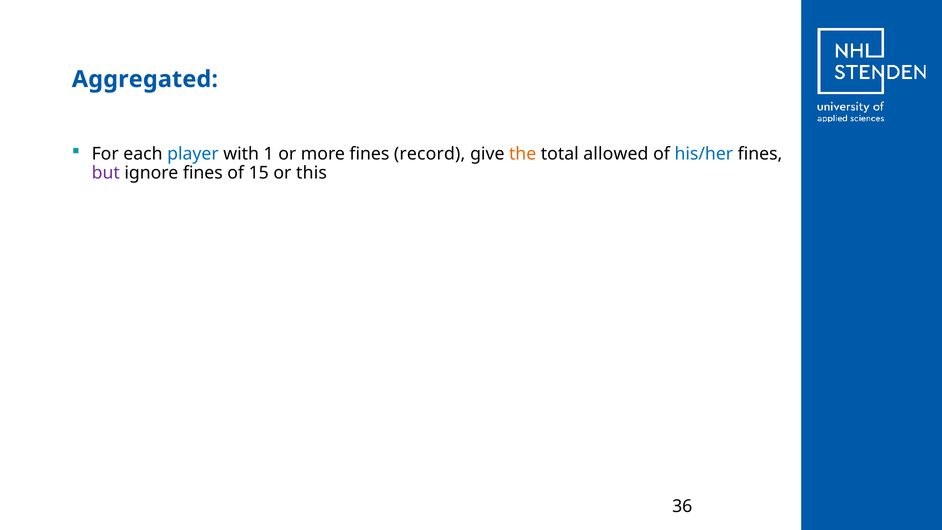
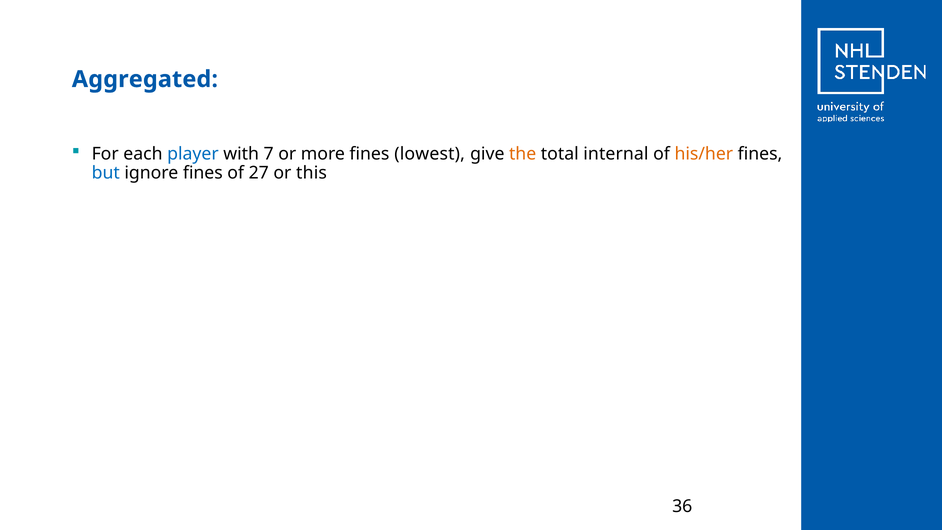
1: 1 -> 7
record: record -> lowest
allowed: allowed -> internal
his/her colour: blue -> orange
but colour: purple -> blue
15: 15 -> 27
